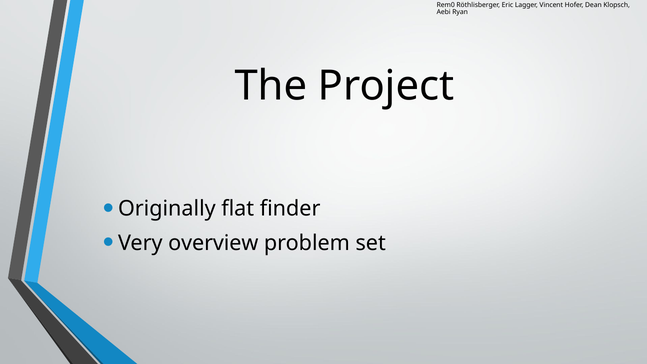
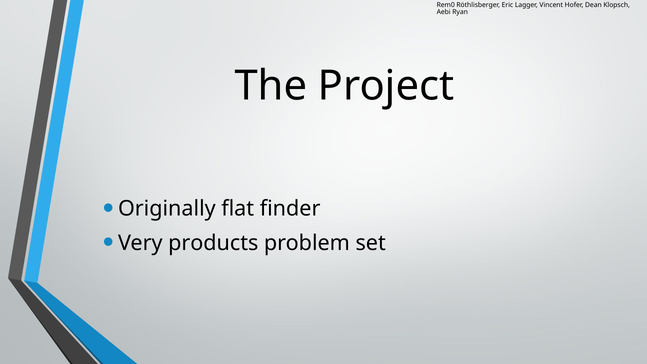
overview: overview -> products
